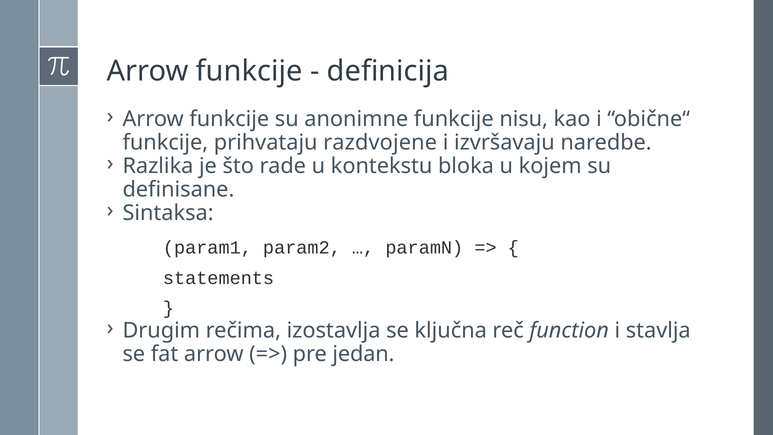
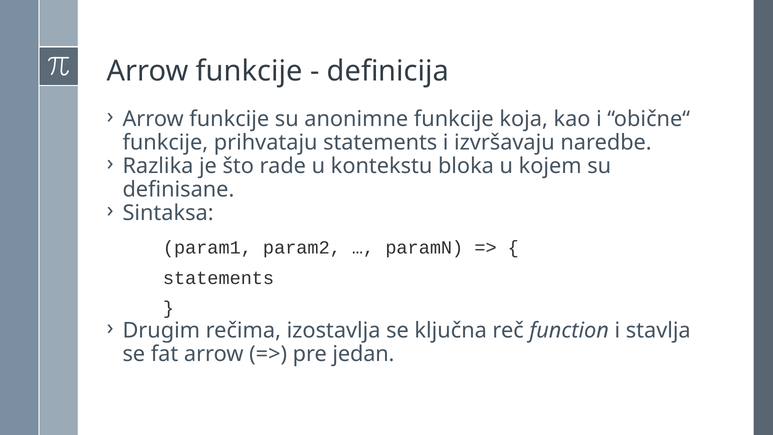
nisu: nisu -> koja
prihvataju razdvojene: razdvojene -> statements
